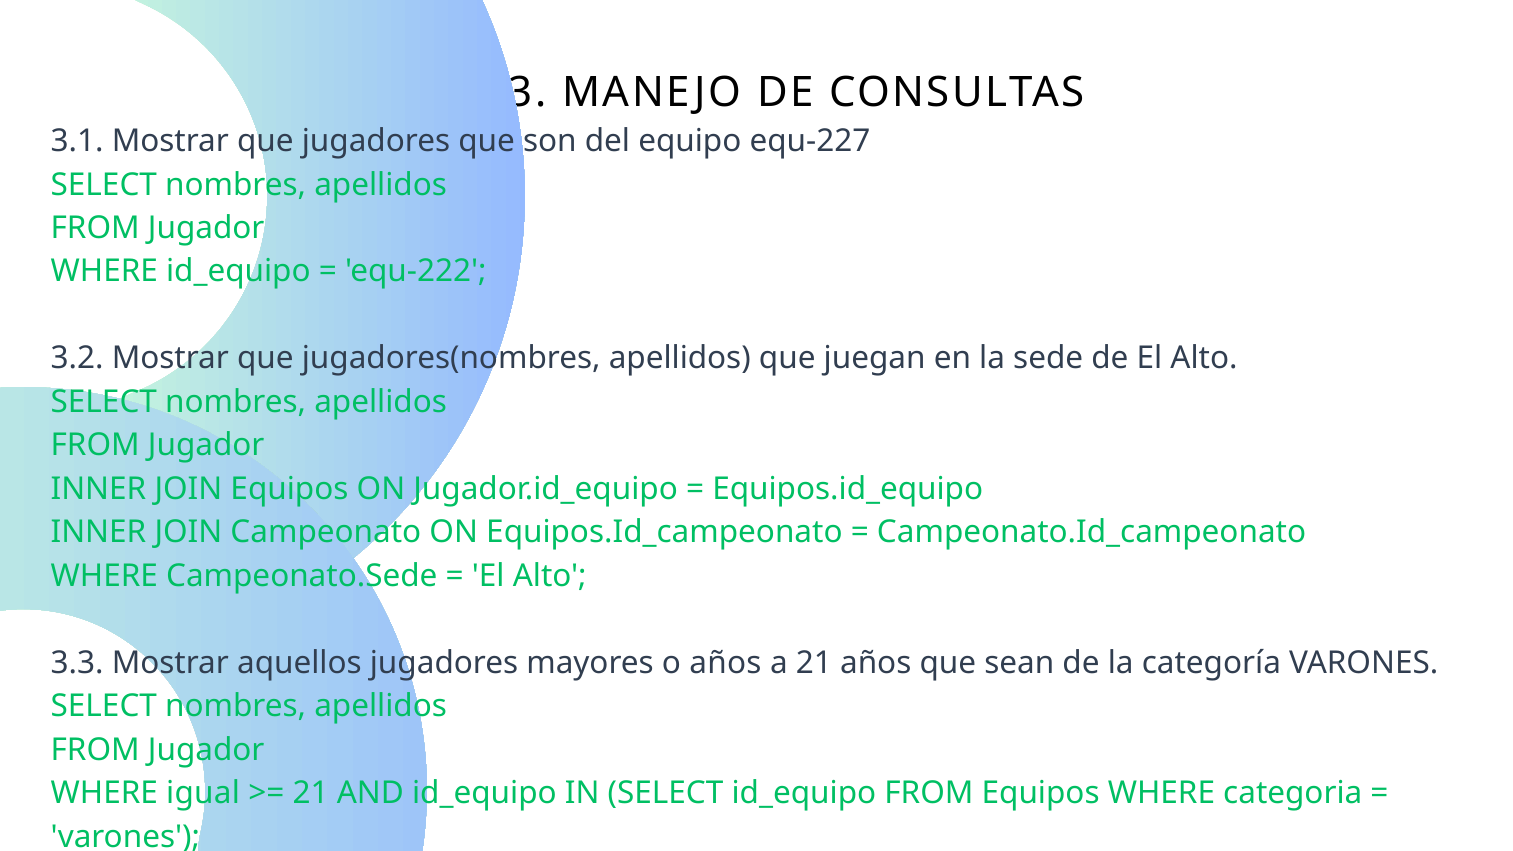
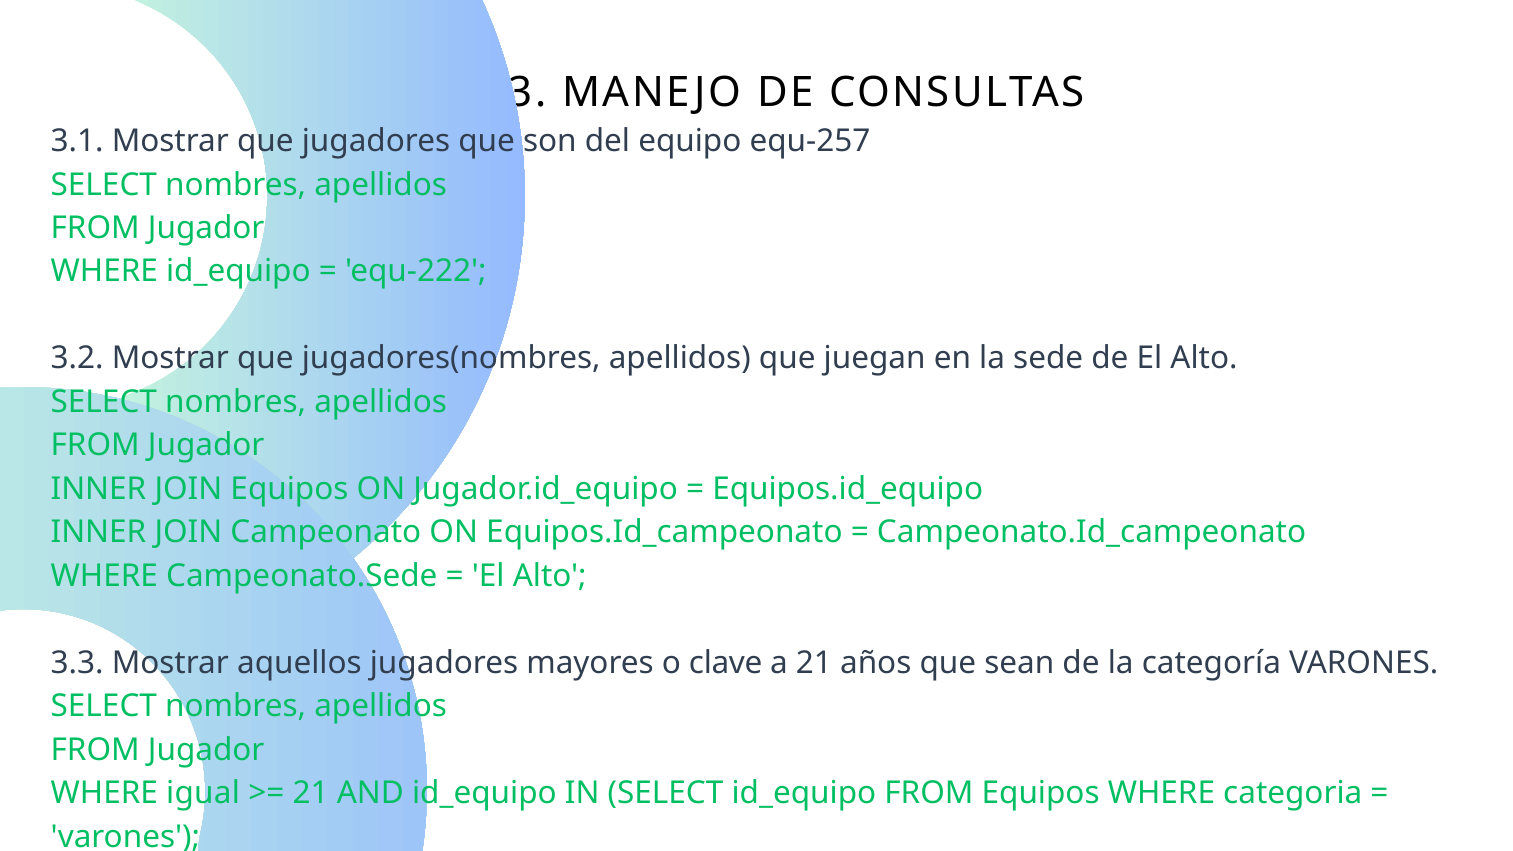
equ-227: equ-227 -> equ-257
o años: años -> clave
